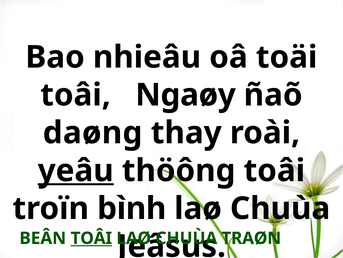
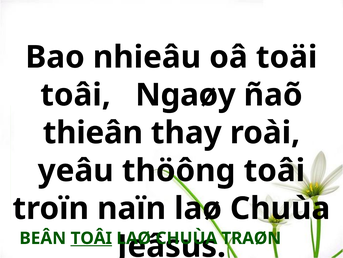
daøng: daøng -> thieân
yeâu underline: present -> none
bình: bình -> naïn
